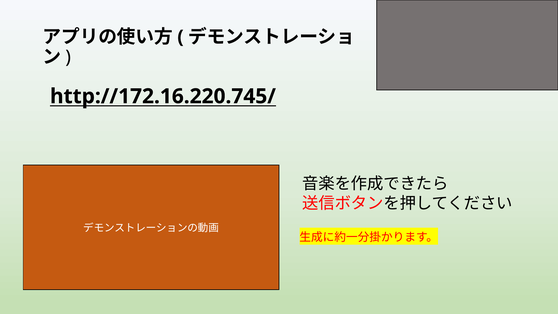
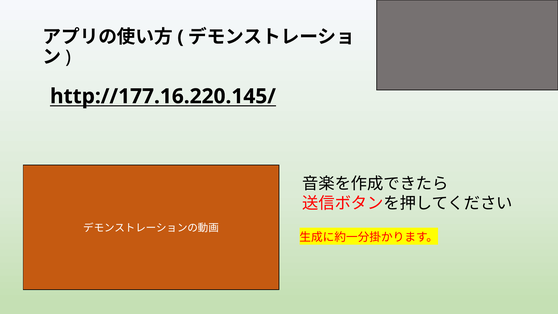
http://172.16.220.745/: http://172.16.220.745/ -> http://177.16.220.145/
